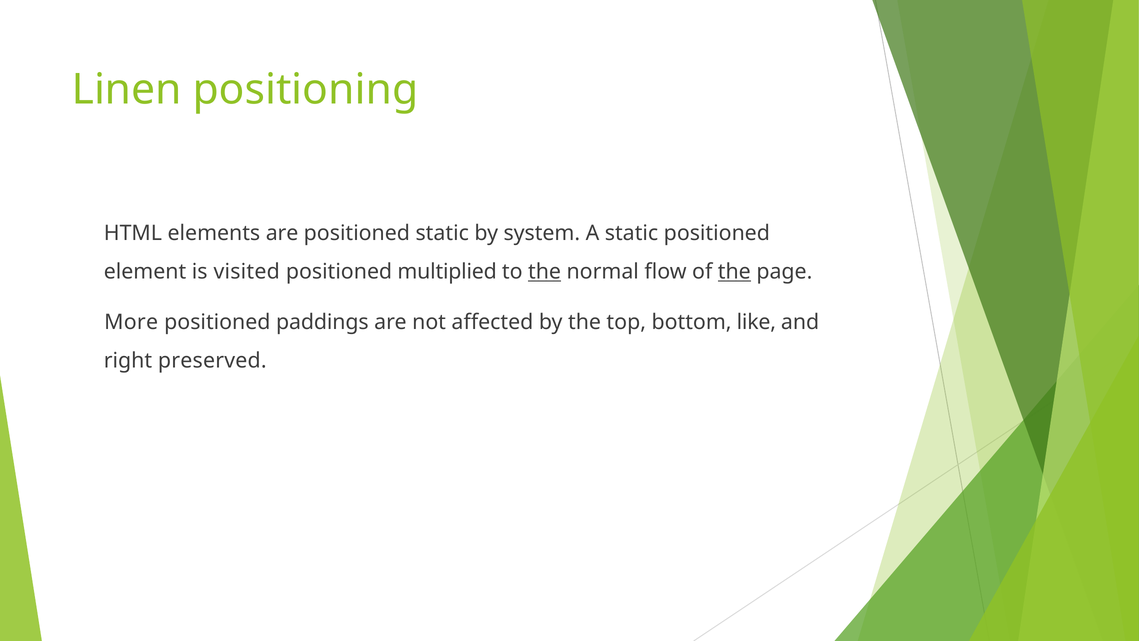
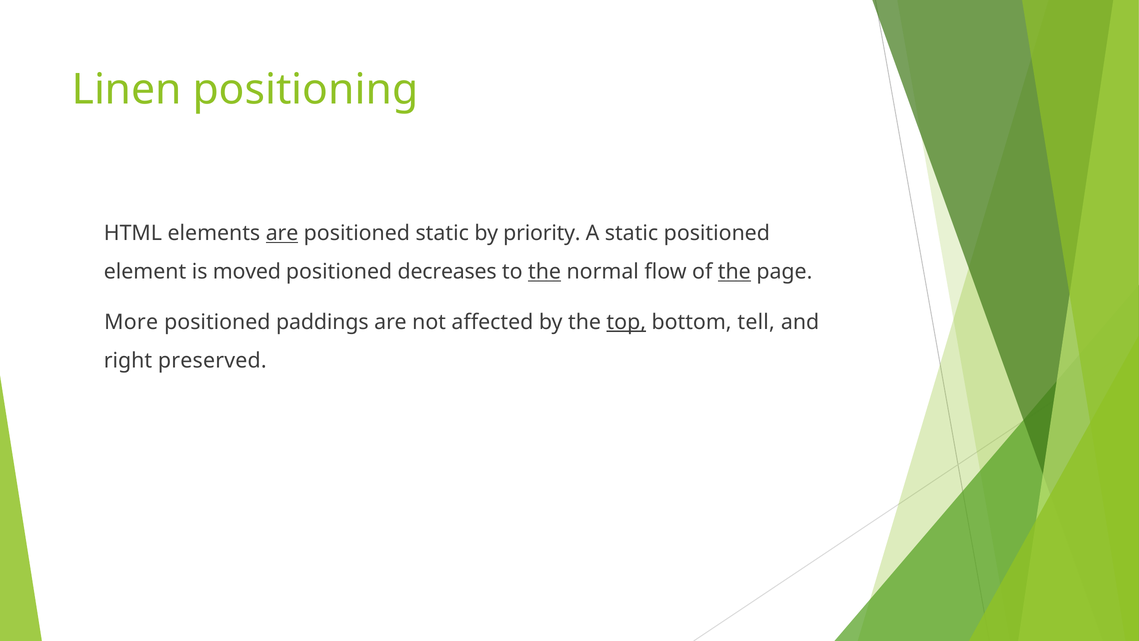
are at (282, 233) underline: none -> present
system: system -> priority
visited: visited -> moved
multiplied: multiplied -> decreases
top underline: none -> present
like: like -> tell
